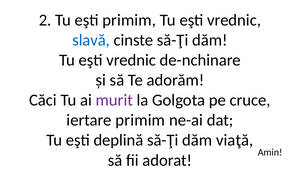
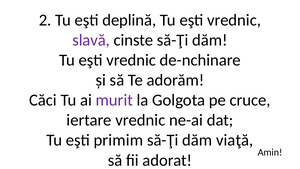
eşti primim: primim -> deplină
slavă colour: blue -> purple
iertare primim: primim -> vrednic
deplină: deplină -> primim
